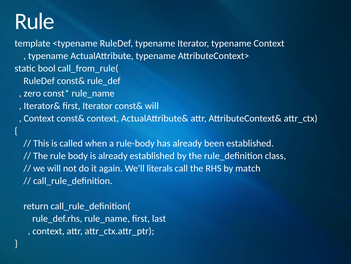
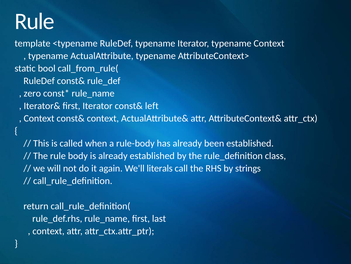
const& will: will -> left
match: match -> strings
